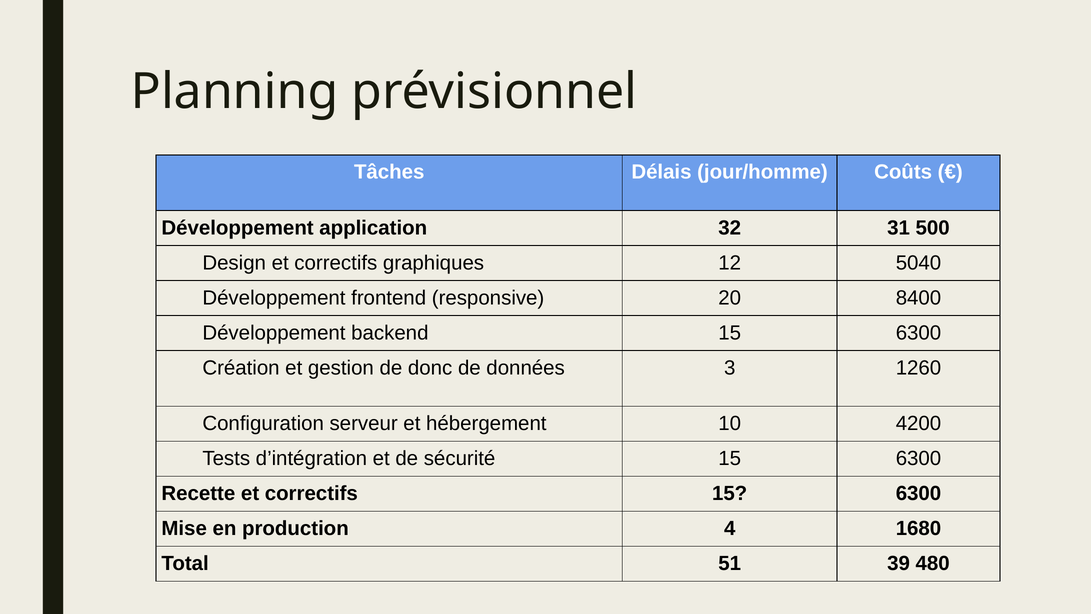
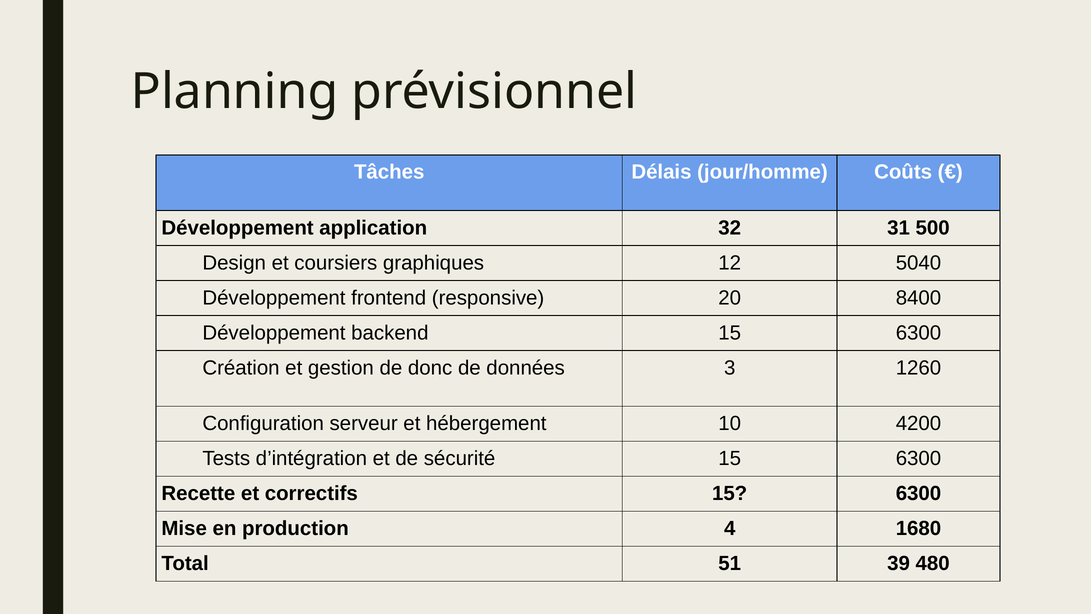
Design et correctifs: correctifs -> coursiers
